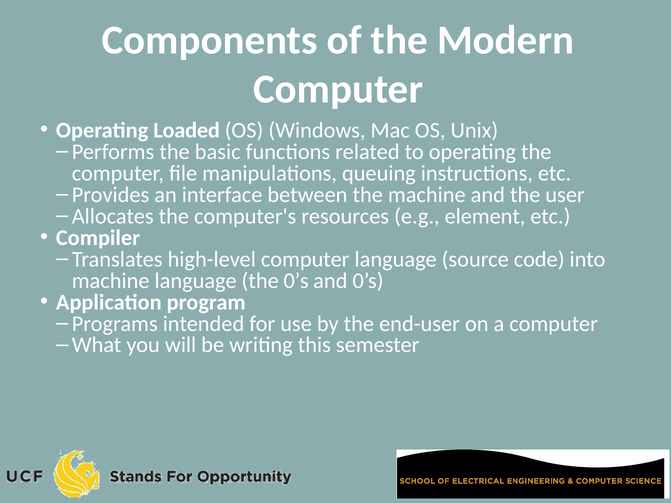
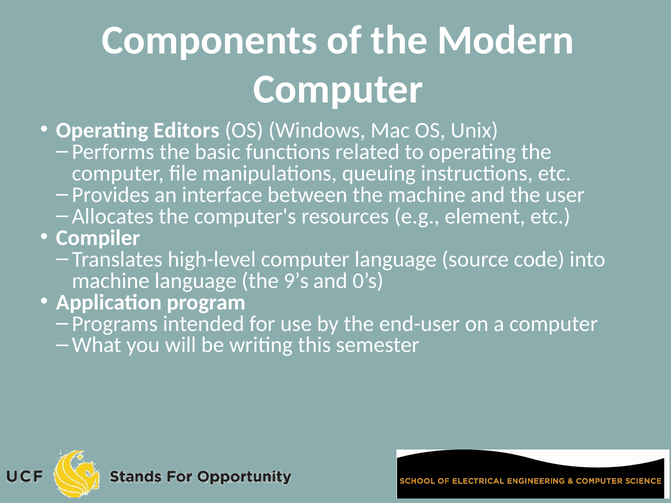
Loaded: Loaded -> Editors
the 0’s: 0’s -> 9’s
